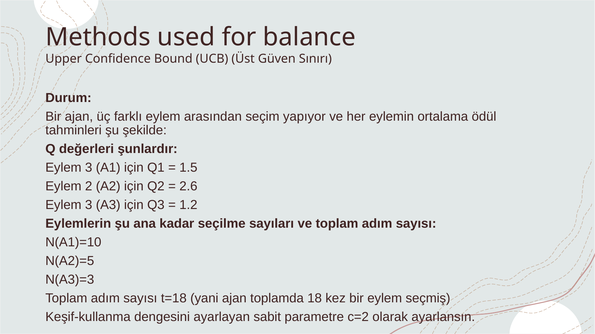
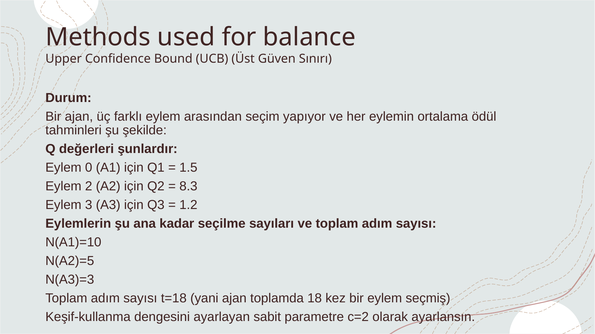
3 at (89, 168): 3 -> 0
2.6: 2.6 -> 8.3
